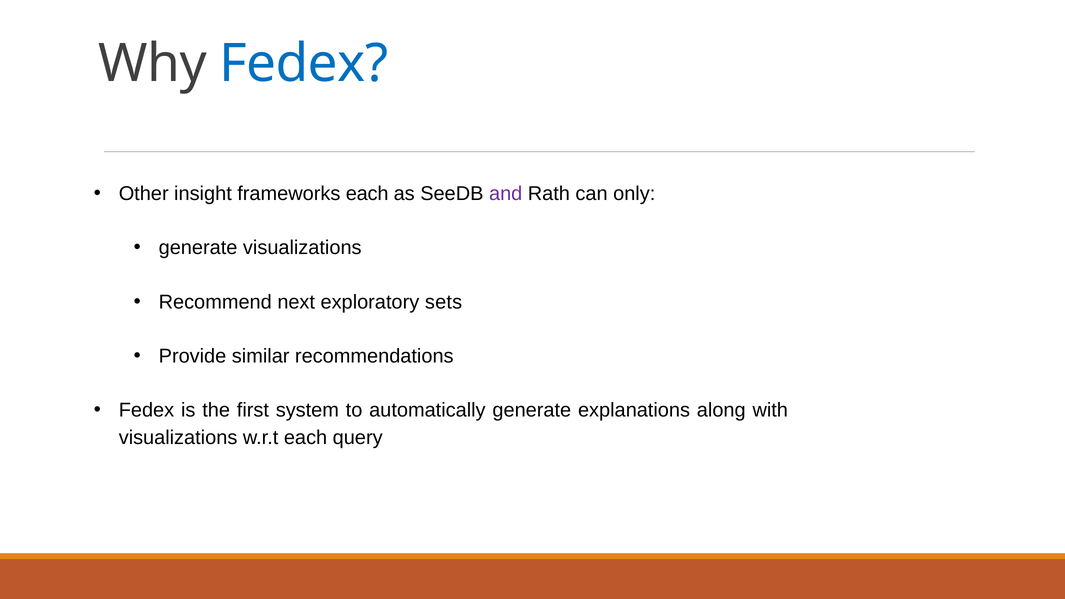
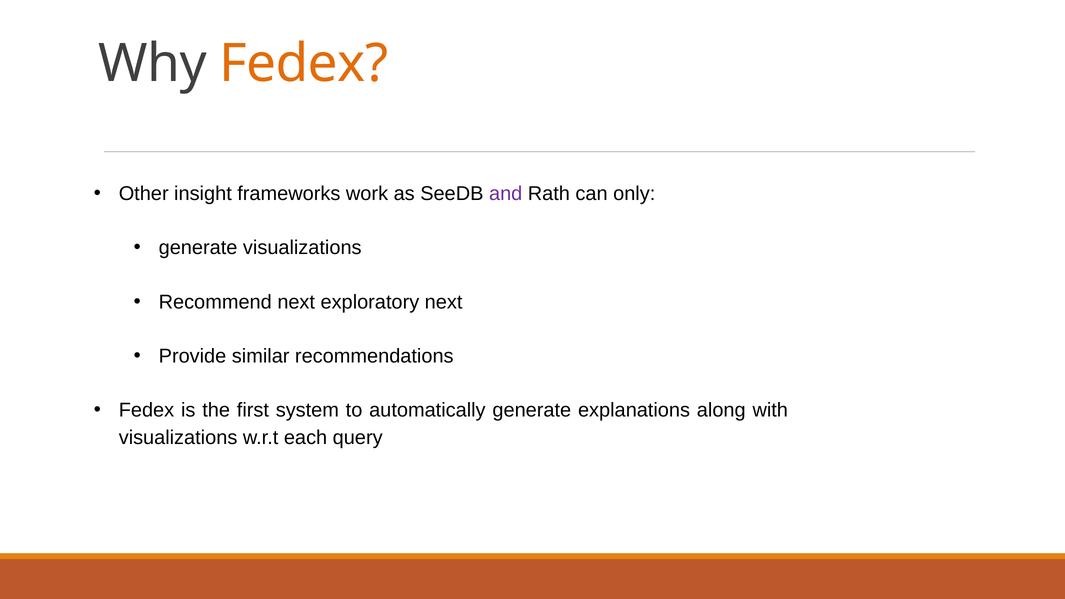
Fedex at (304, 64) colour: blue -> orange
frameworks each: each -> work
exploratory sets: sets -> next
